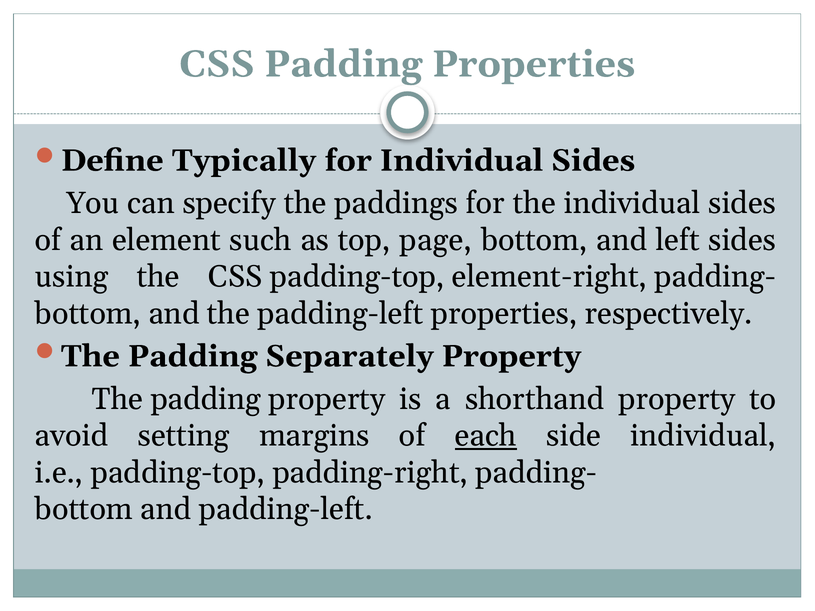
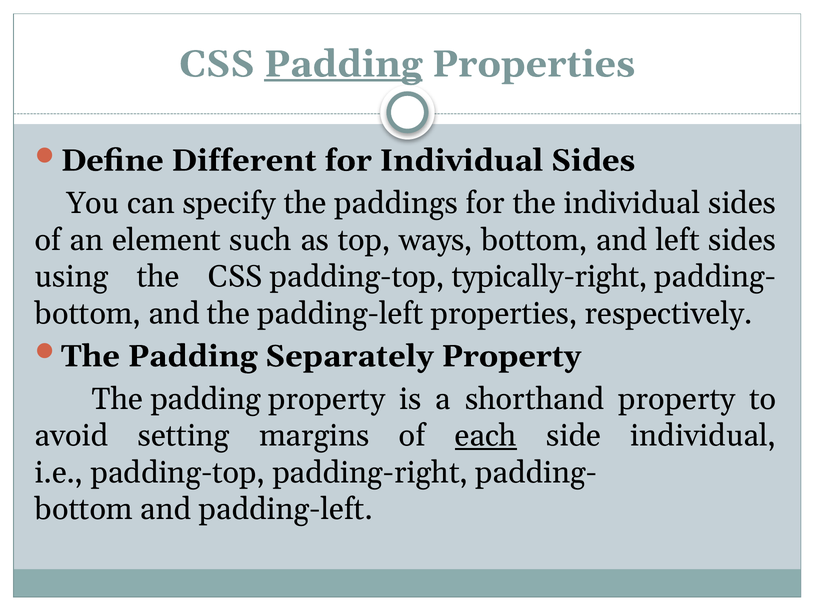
Padding at (343, 64) underline: none -> present
Typically: Typically -> Different
page: page -> ways
element-right: element-right -> typically-right
